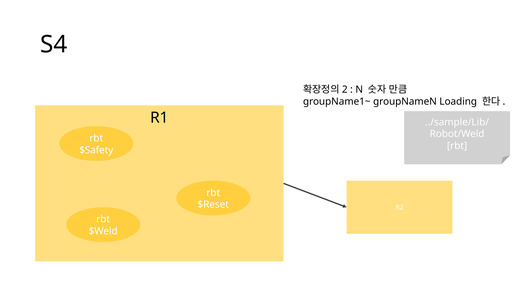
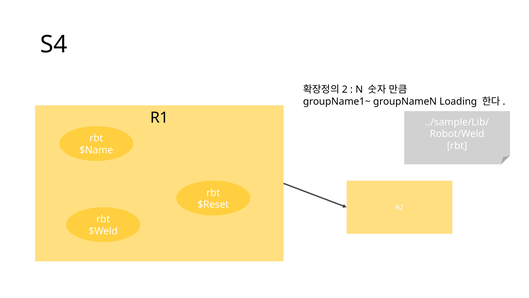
$Safety: $Safety -> $Name
